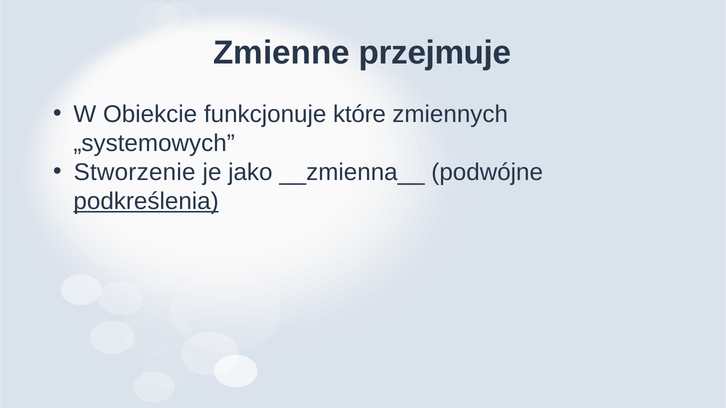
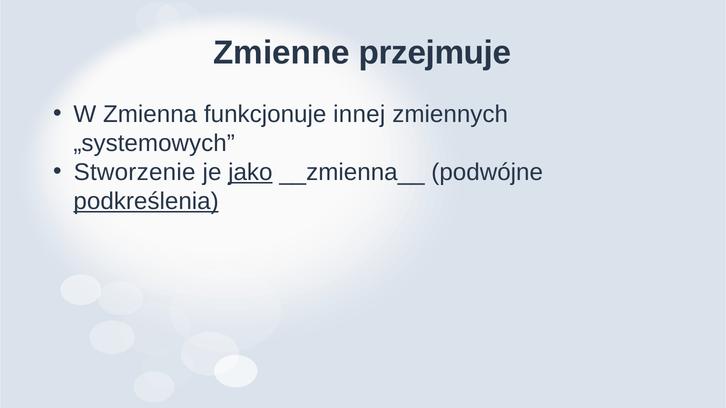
Obiekcie: Obiekcie -> Zmienna
które: które -> innej
jako underline: none -> present
